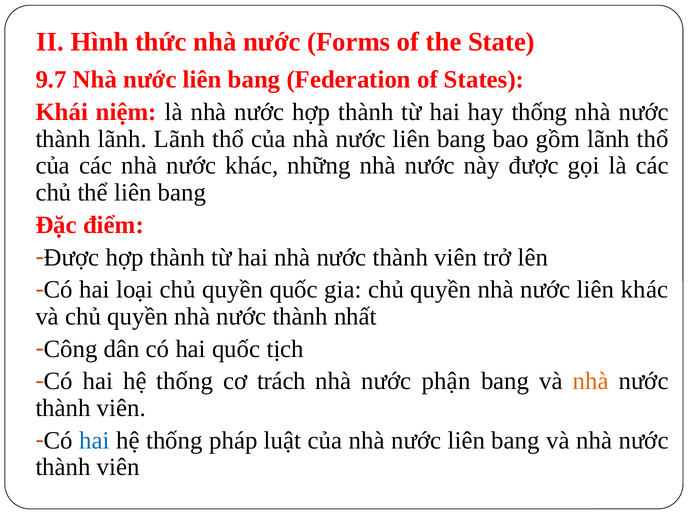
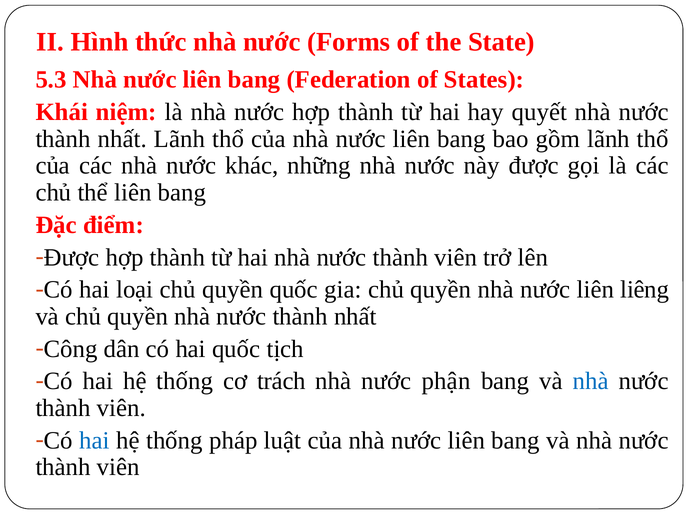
9.7: 9.7 -> 5.3
hay thống: thống -> quyết
lãnh at (122, 139): lãnh -> nhất
liên khác: khác -> liêng
nhà at (591, 381) colour: orange -> blue
